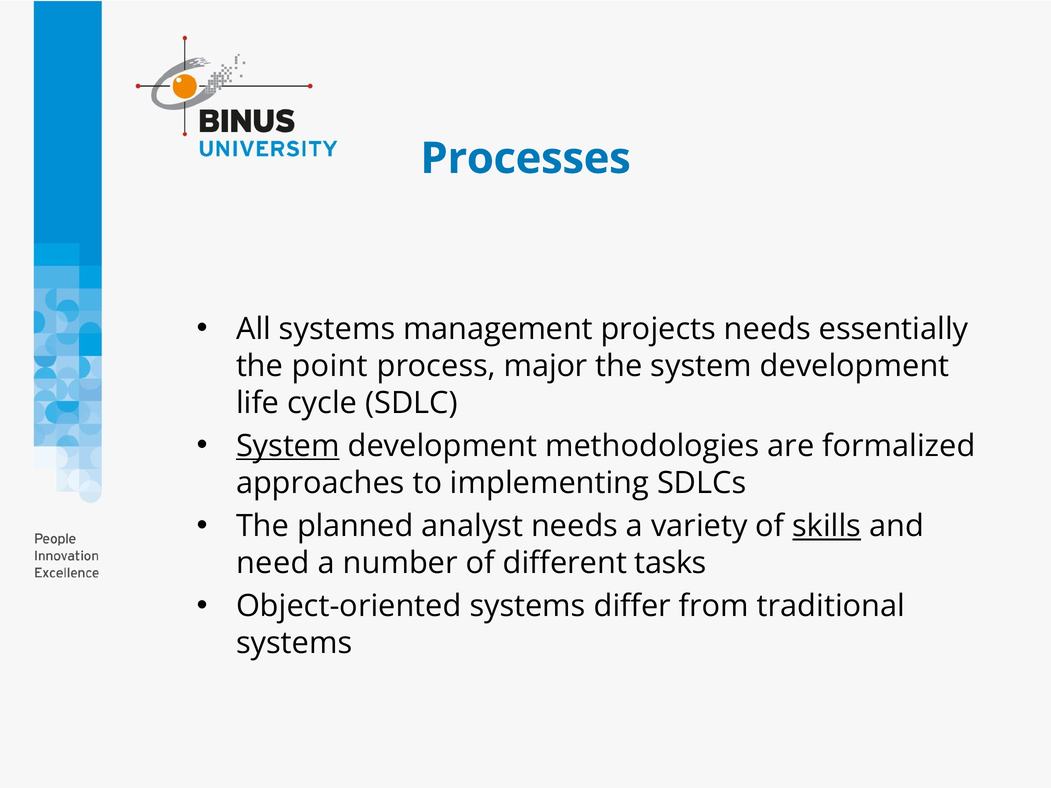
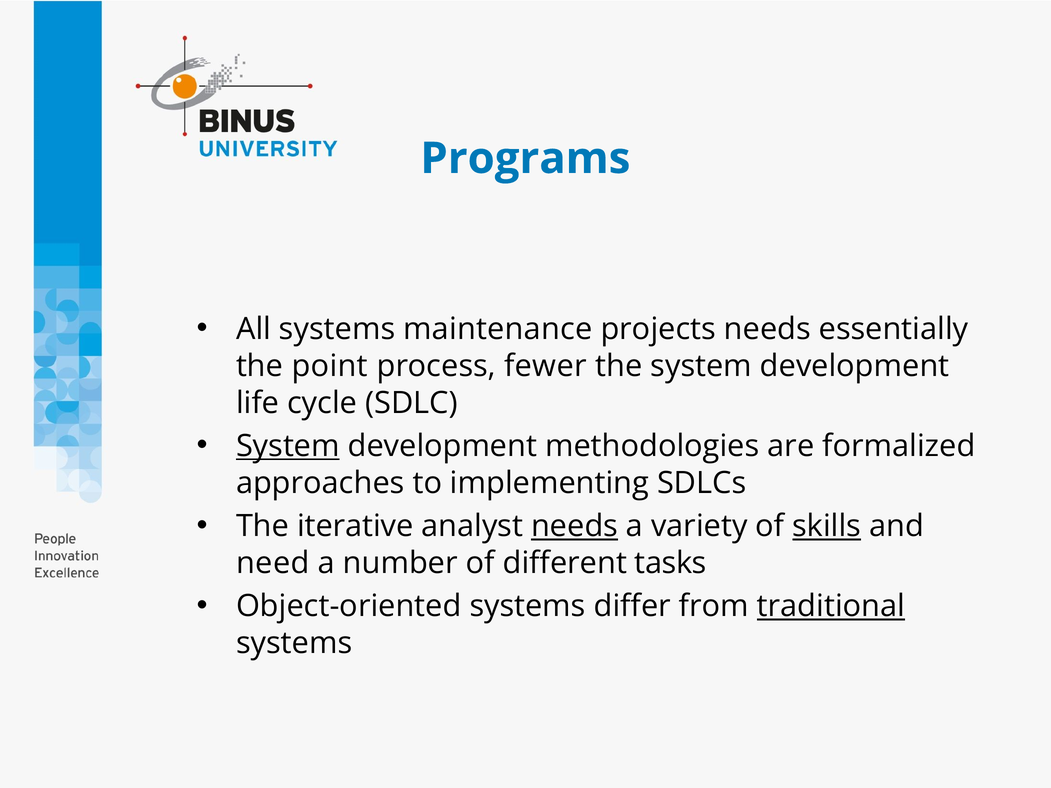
Processes: Processes -> Programs
management: management -> maintenance
major: major -> fewer
planned: planned -> iterative
needs at (575, 526) underline: none -> present
traditional underline: none -> present
